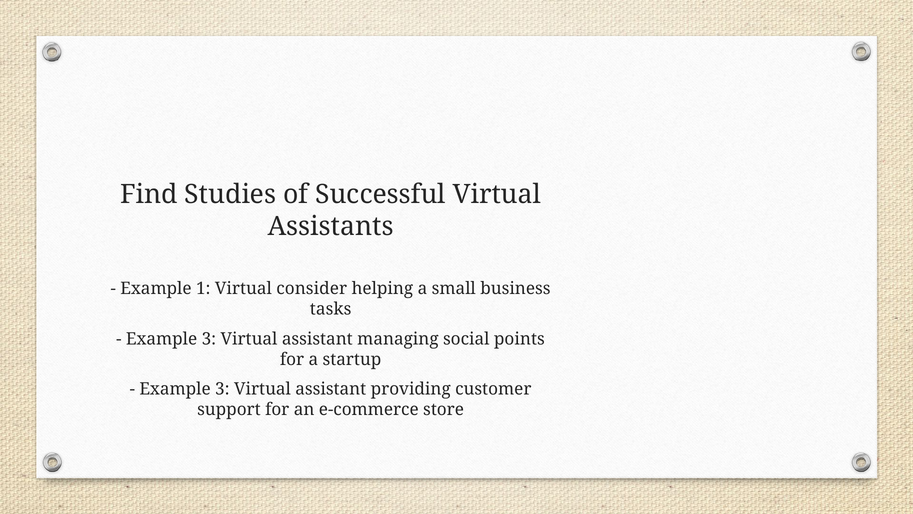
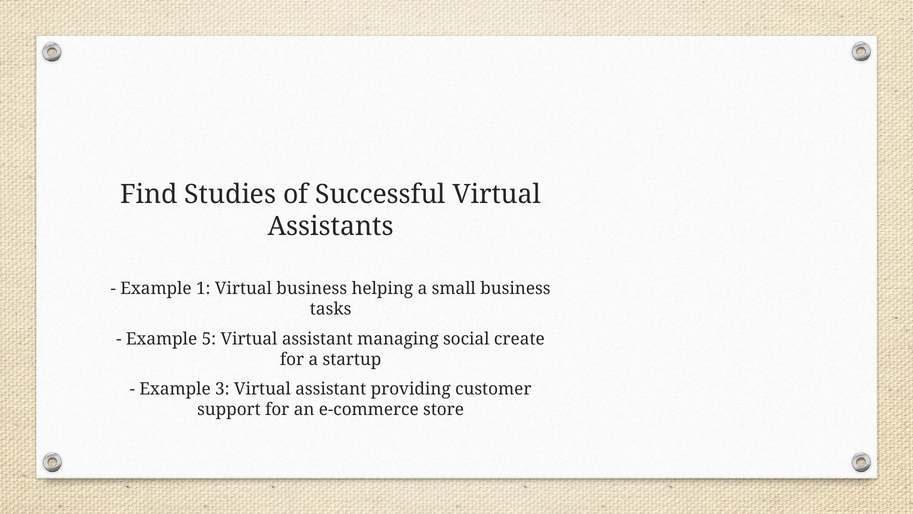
Virtual consider: consider -> business
3 at (209, 339): 3 -> 5
points: points -> create
